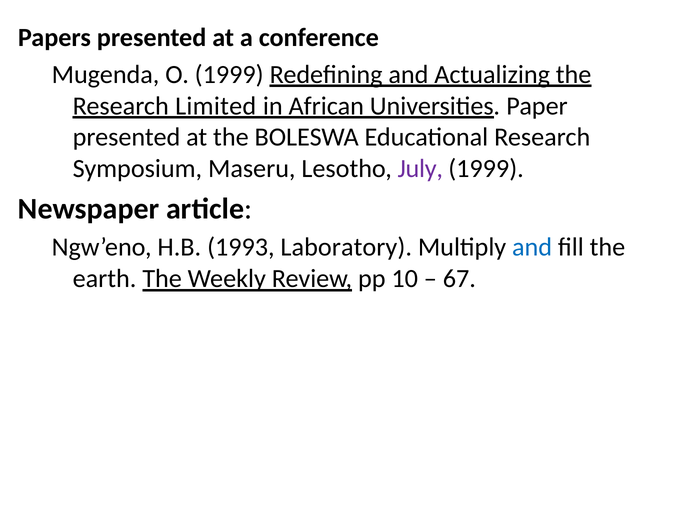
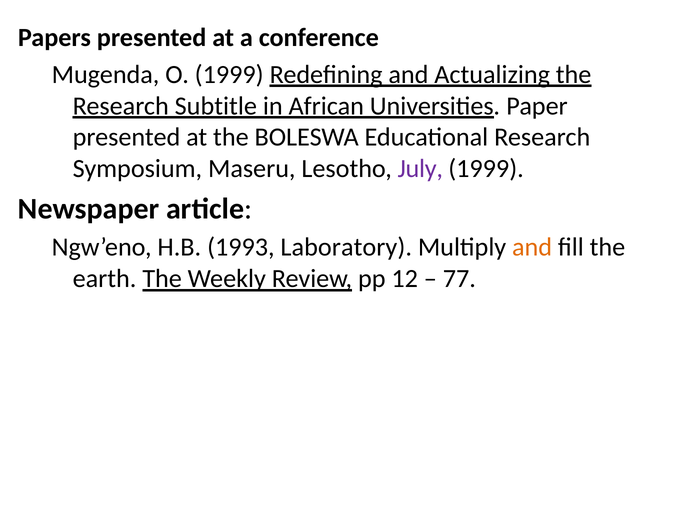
Limited: Limited -> Subtitle
and at (532, 248) colour: blue -> orange
10: 10 -> 12
67: 67 -> 77
